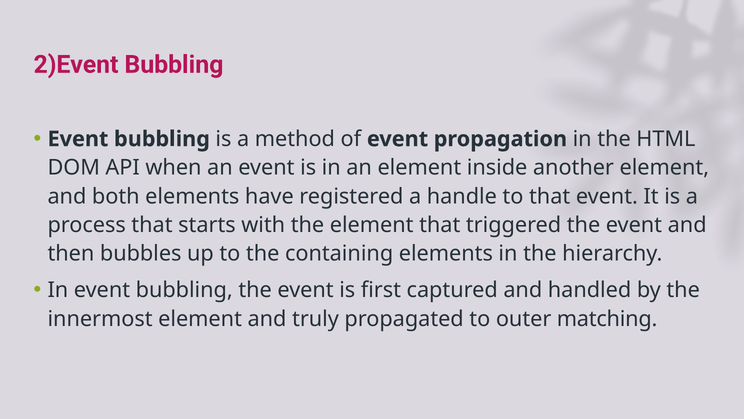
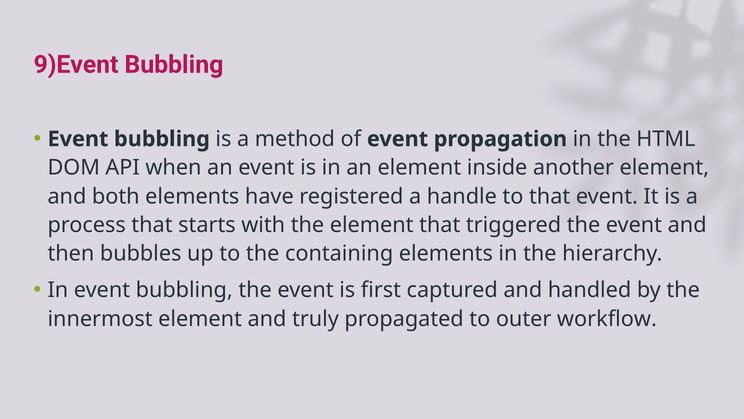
2)Event: 2)Event -> 9)Event
matching: matching -> workflow
